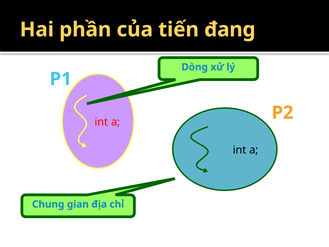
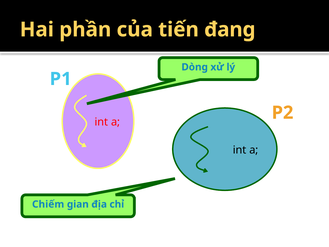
Chung: Chung -> Chiếm
